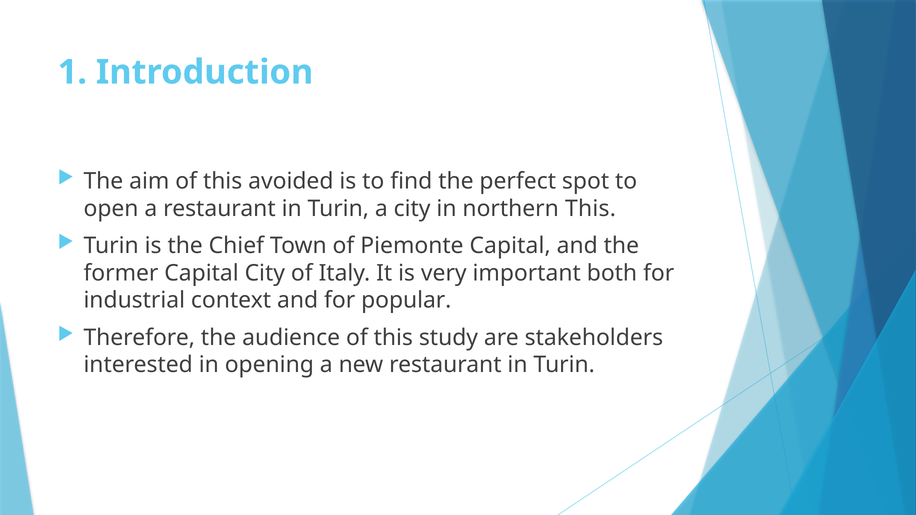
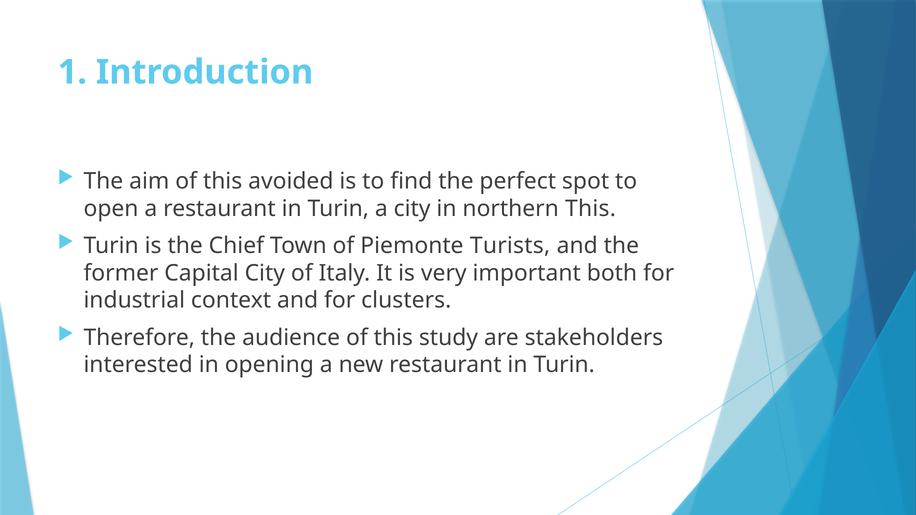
Piemonte Capital: Capital -> Turists
popular: popular -> clusters
